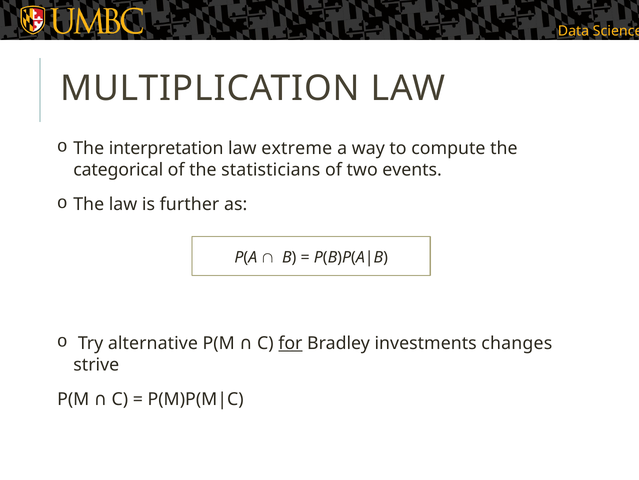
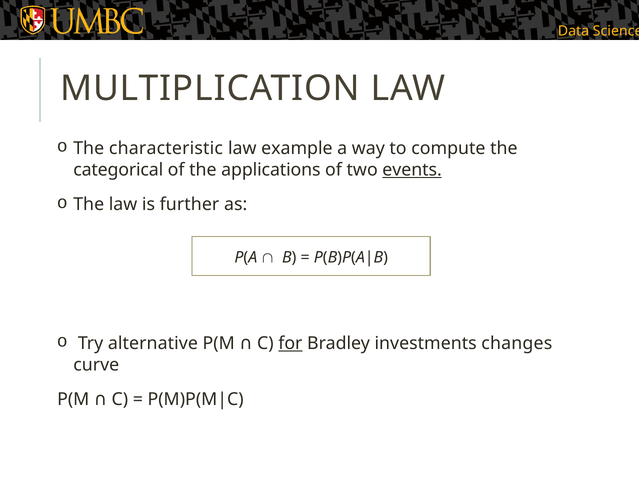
interpretation: interpretation -> characteristic
extreme: extreme -> example
statisticians: statisticians -> applications
events underline: none -> present
strive: strive -> curve
